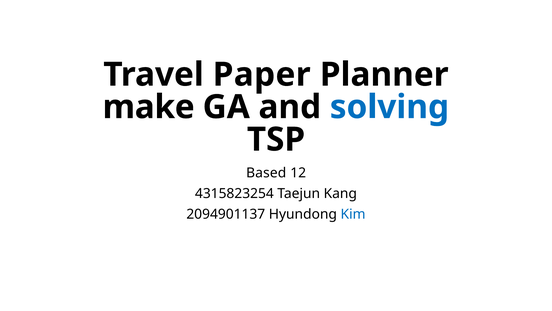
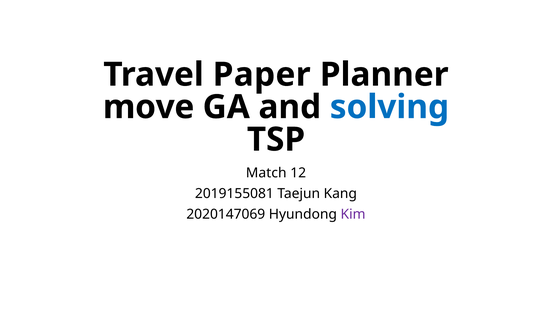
make: make -> move
Based: Based -> Match
4315823254: 4315823254 -> 2019155081
2094901137: 2094901137 -> 2020147069
Kim colour: blue -> purple
